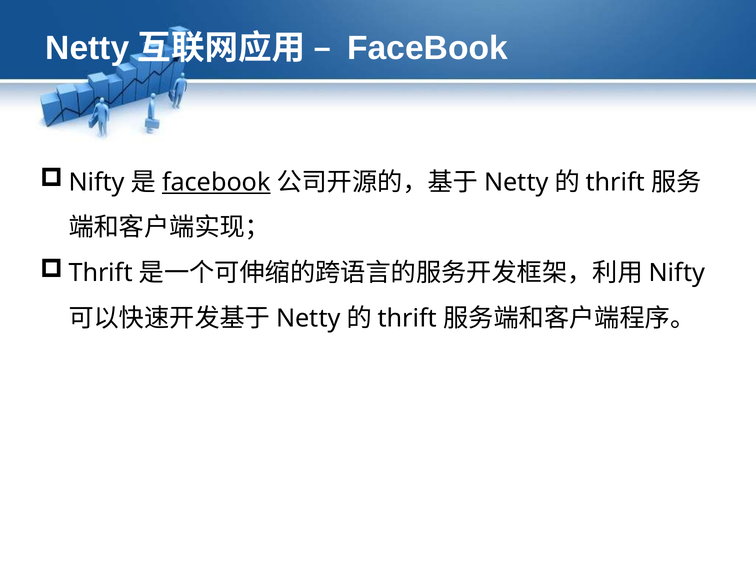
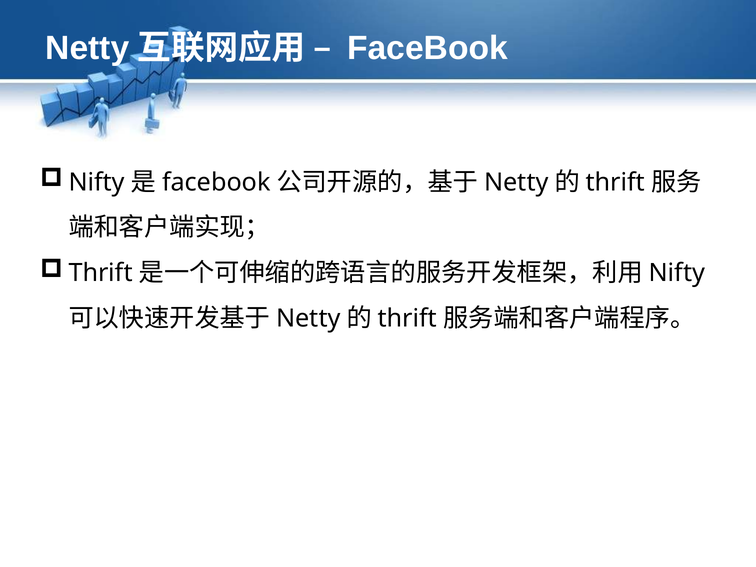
facebook at (216, 182) underline: present -> none
